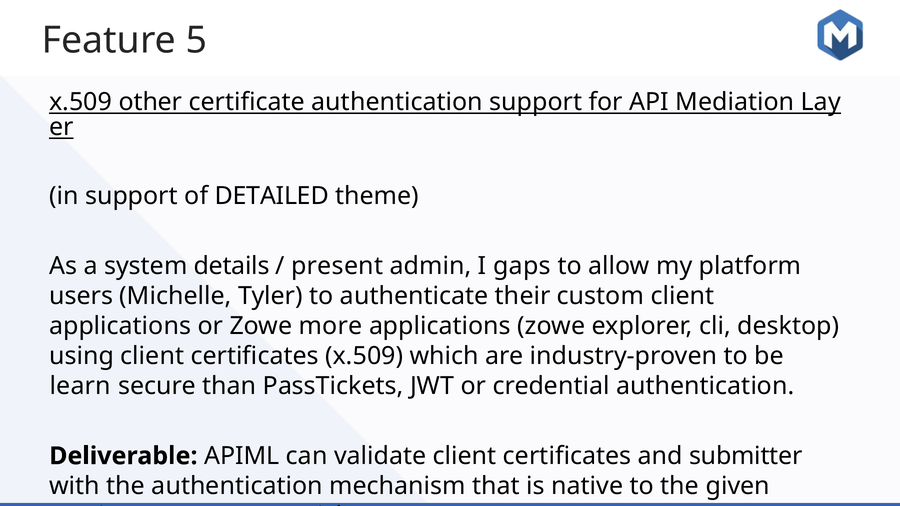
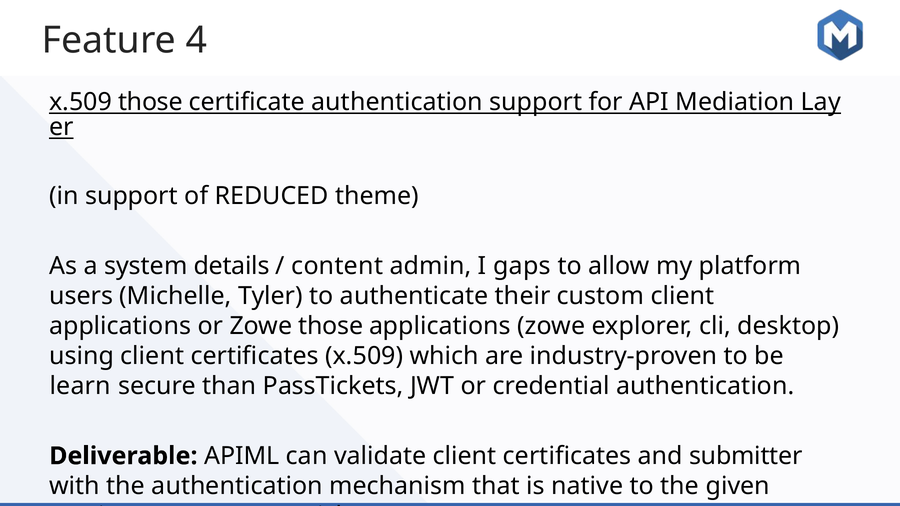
5: 5 -> 4
x.509 other: other -> those
DETAILED: DETAILED -> REDUCED
present: present -> content
Zowe more: more -> those
